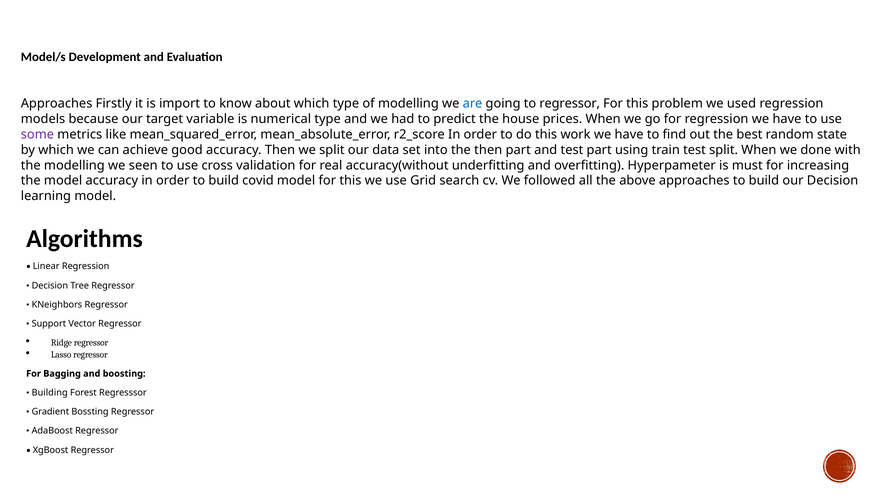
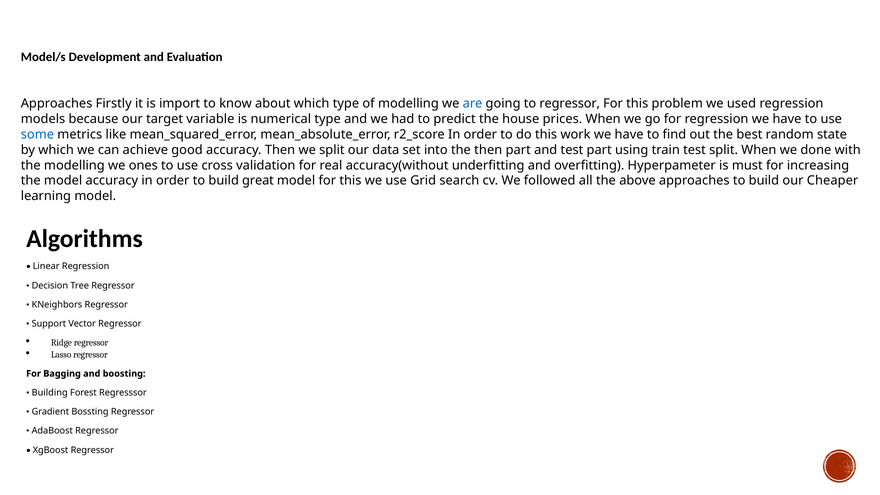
some colour: purple -> blue
seen: seen -> ones
covid: covid -> great
our Decision: Decision -> Cheaper
